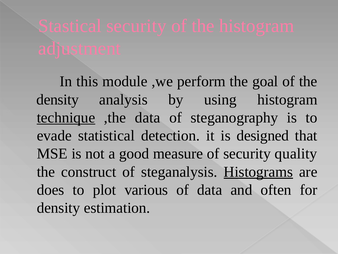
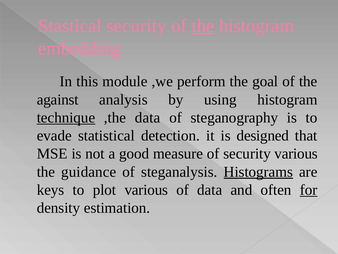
the at (203, 26) underline: none -> present
adjustment: adjustment -> embedding
density at (58, 99): density -> against
security quality: quality -> various
construct: construct -> guidance
does: does -> keys
for underline: none -> present
